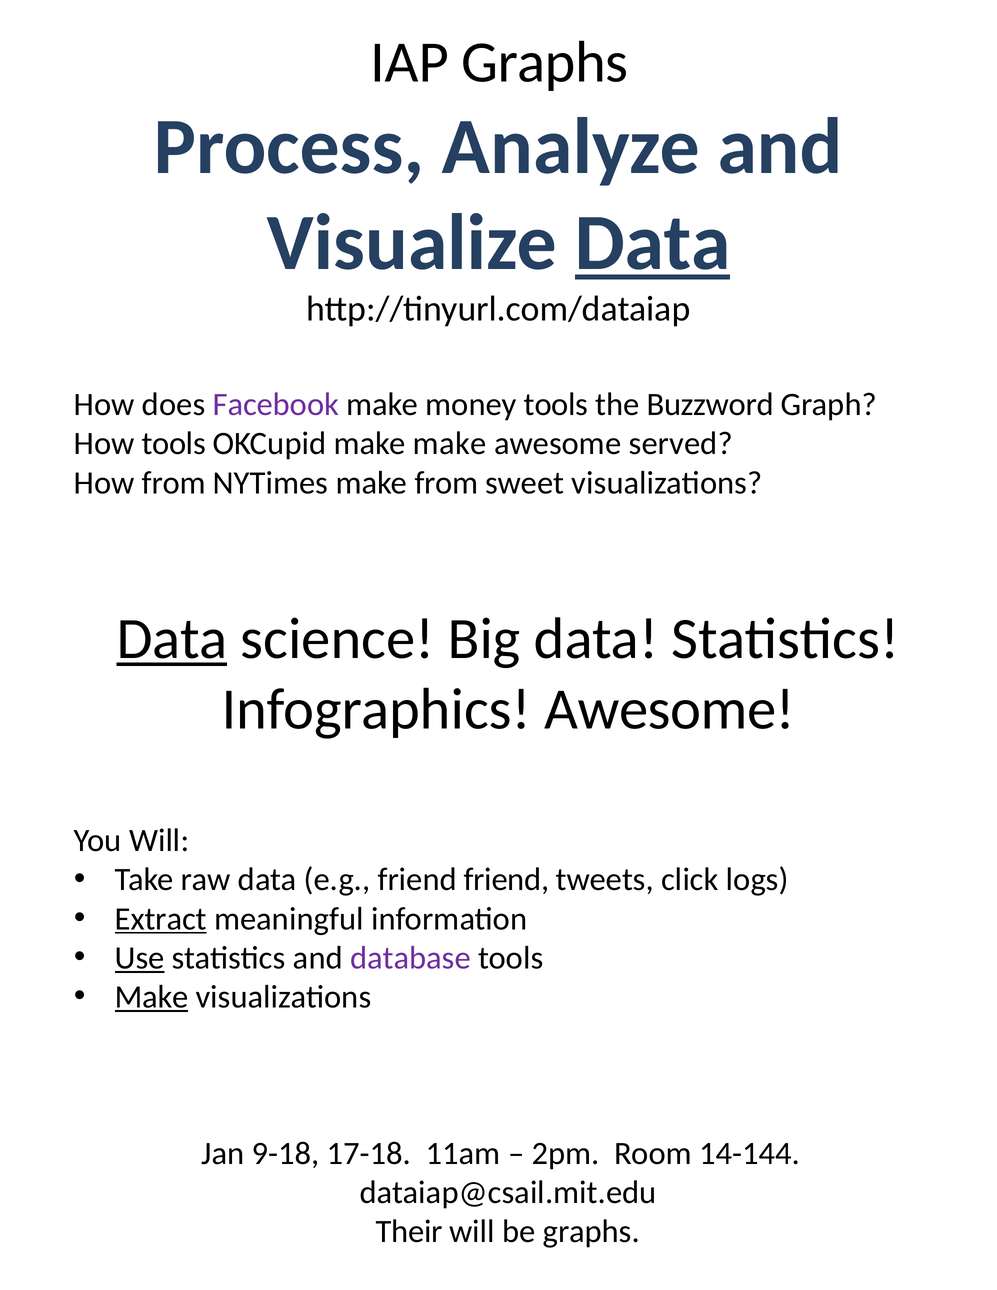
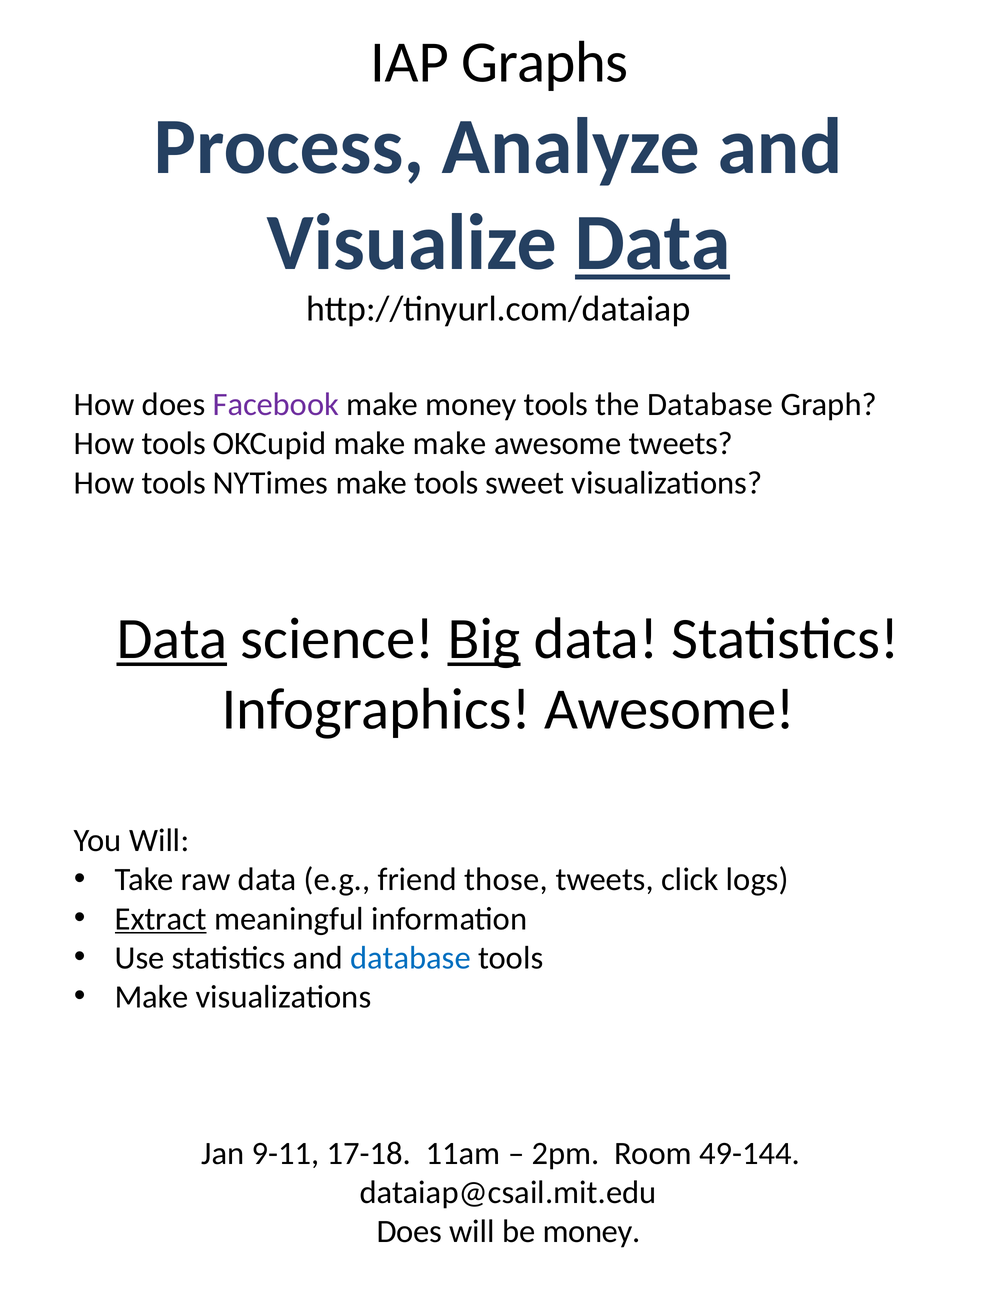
the Buzzword: Buzzword -> Database
awesome served: served -> tweets
from at (174, 483): from -> tools
make from: from -> tools
Big underline: none -> present
friend friend: friend -> those
Use underline: present -> none
database at (410, 958) colour: purple -> blue
Make at (152, 997) underline: present -> none
9-18: 9-18 -> 9-11
14-144: 14-144 -> 49-144
Their at (409, 1232): Their -> Does
be graphs: graphs -> money
